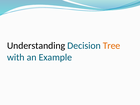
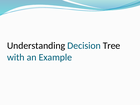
Tree colour: orange -> black
